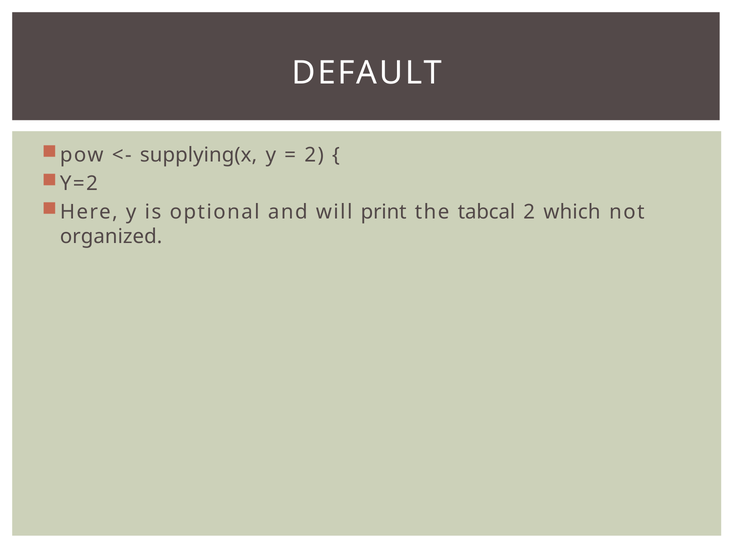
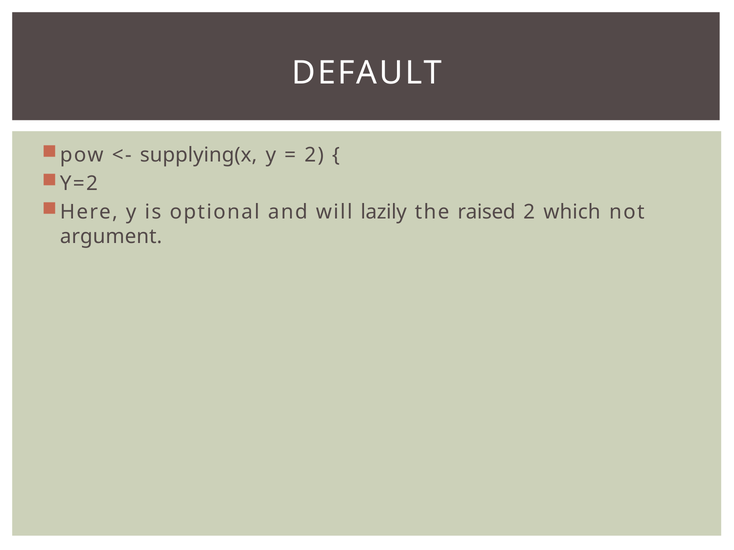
print: print -> lazily
tabcal: tabcal -> raised
organized: organized -> argument
